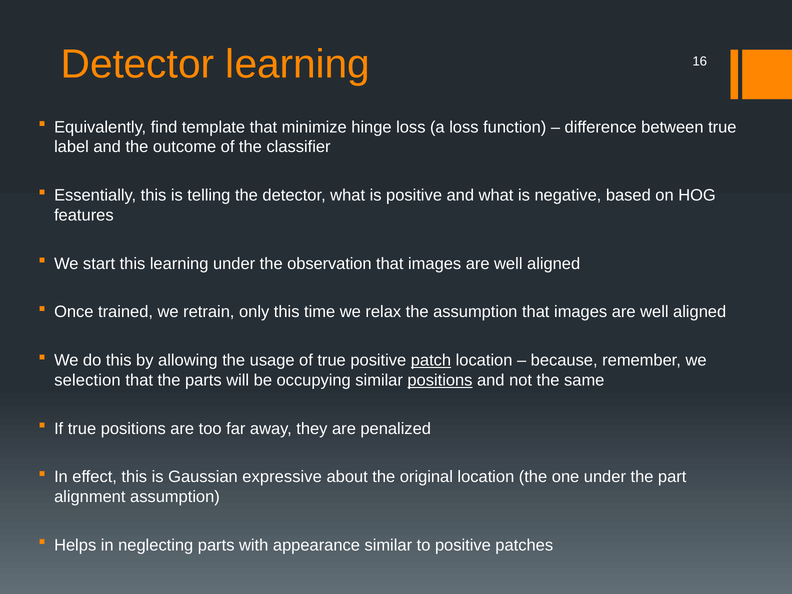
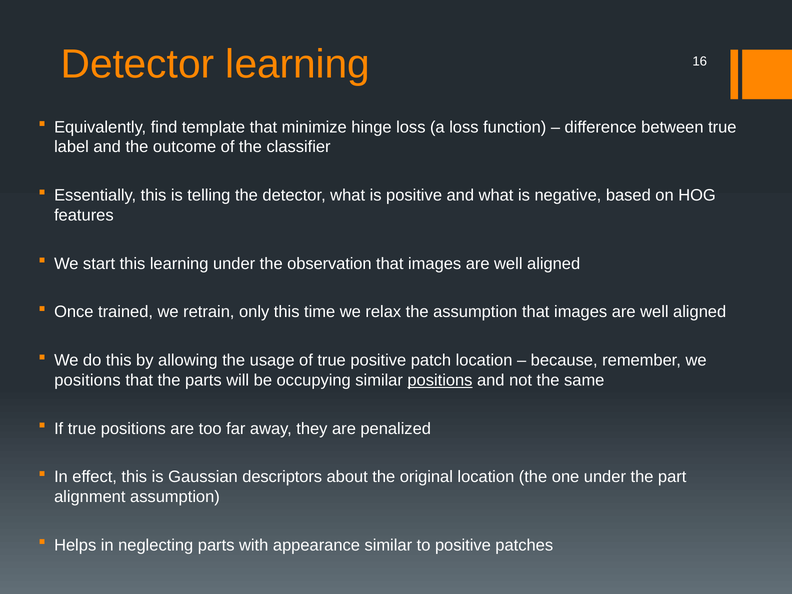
patch underline: present -> none
selection at (87, 380): selection -> positions
expressive: expressive -> descriptors
